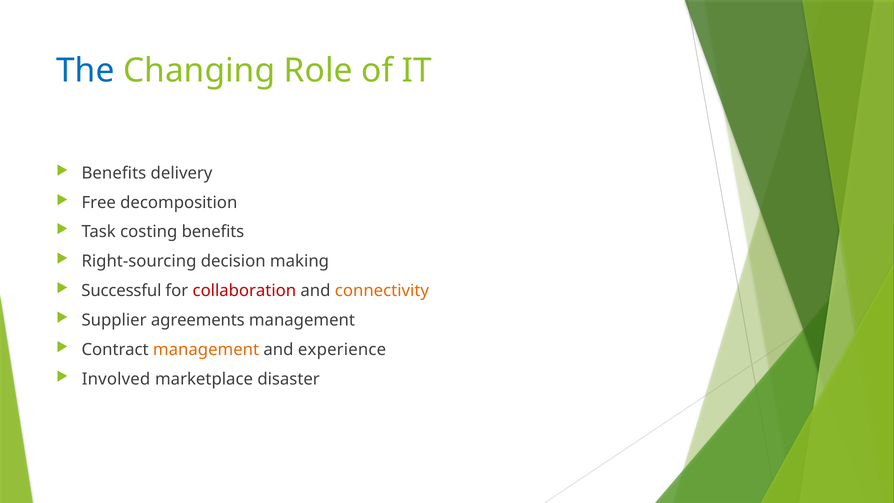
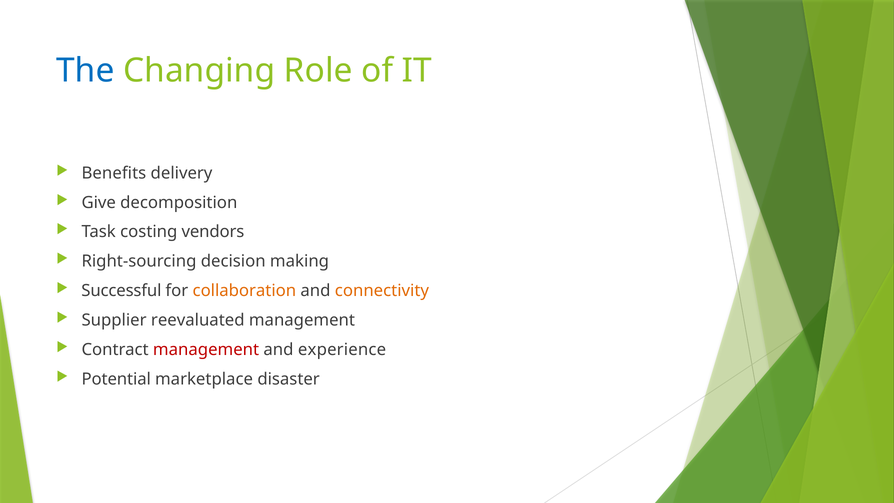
Free: Free -> Give
costing benefits: benefits -> vendors
collaboration colour: red -> orange
agreements: agreements -> reevaluated
management at (206, 350) colour: orange -> red
Involved: Involved -> Potential
